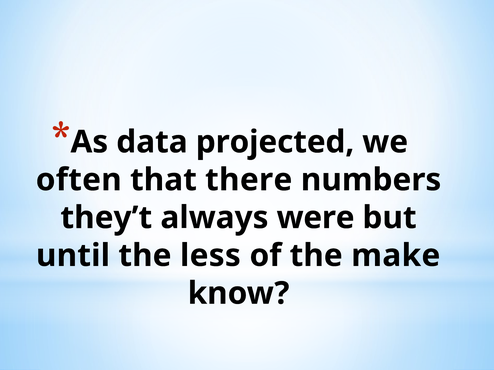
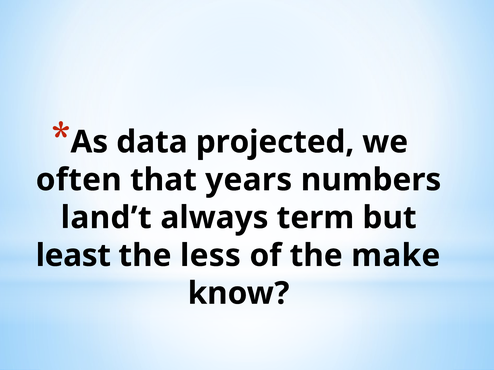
there: there -> years
they’t: they’t -> land’t
were: were -> term
until: until -> least
